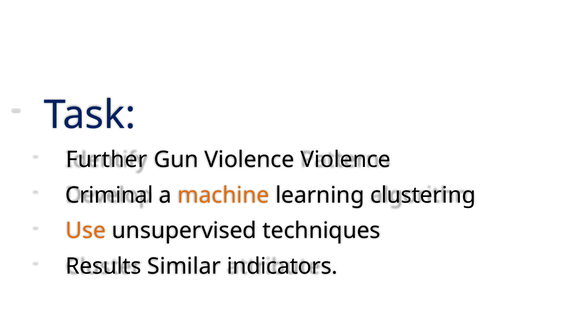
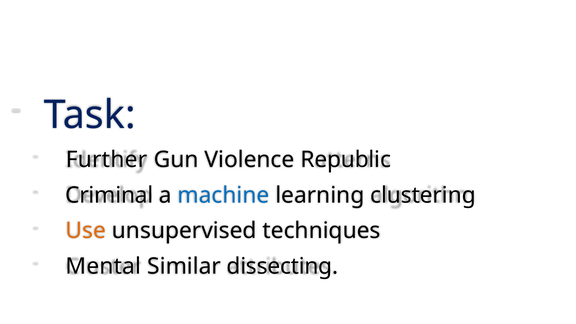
Violence Violence: Violence -> Republic
machine colour: orange -> blue
Results: Results -> Mental
indicators: indicators -> dissecting
